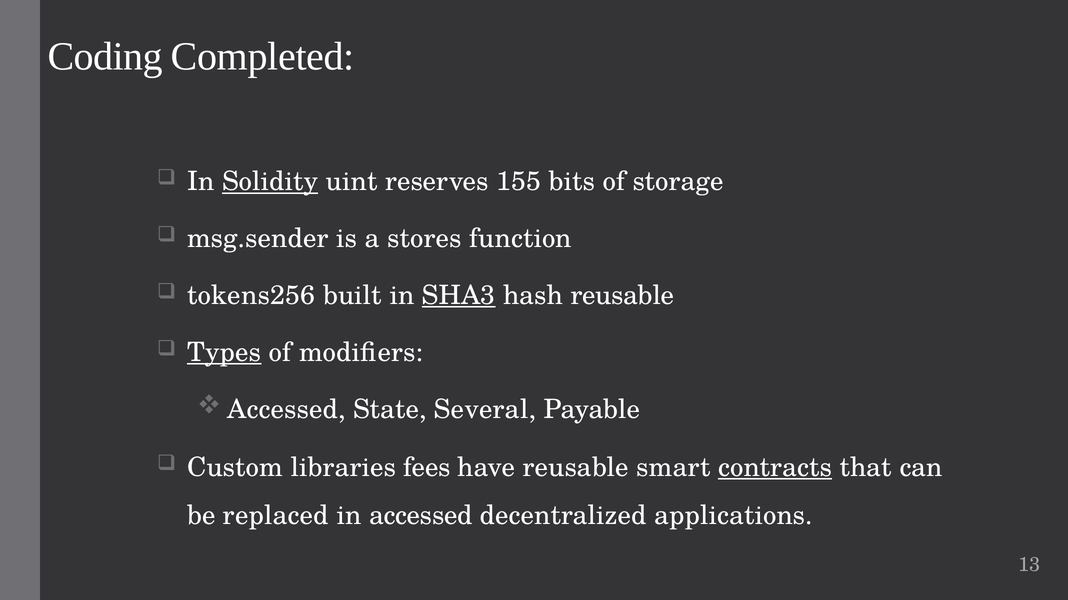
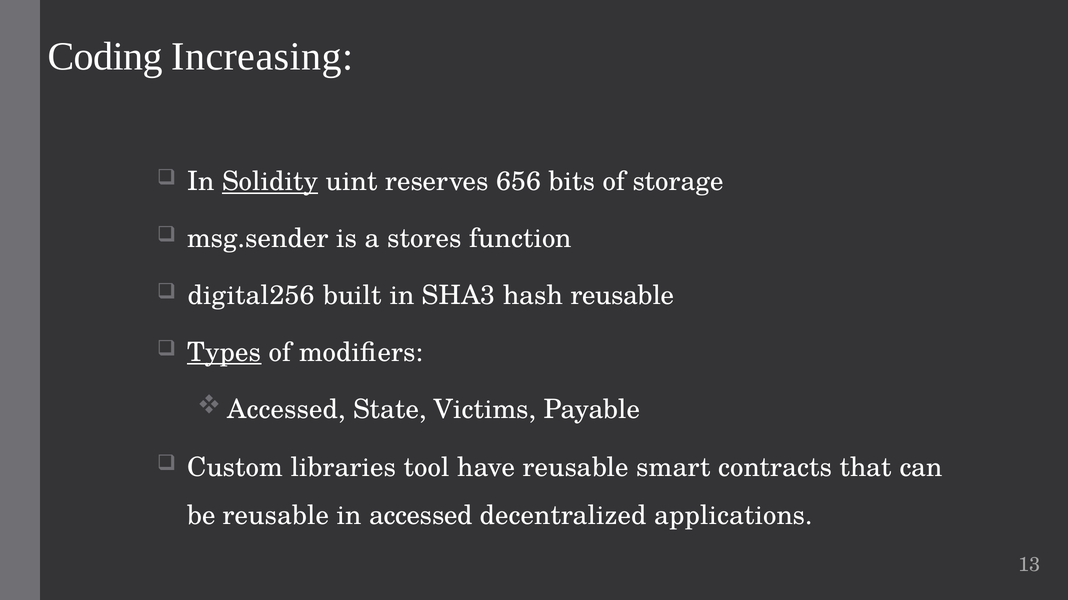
Completed: Completed -> Increasing
155: 155 -> 656
tokens256: tokens256 -> digital256
SHA3 underline: present -> none
Several: Several -> Victims
fees: fees -> tool
contracts underline: present -> none
be replaced: replaced -> reusable
